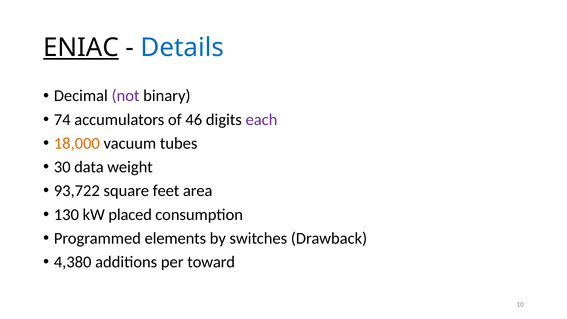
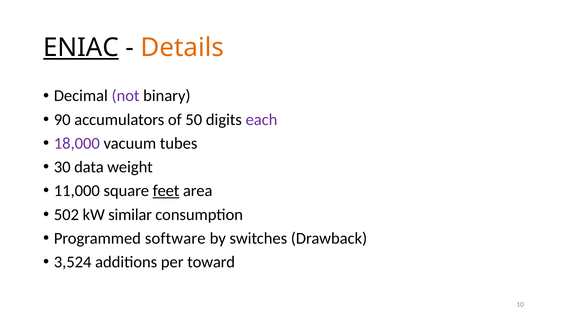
Details colour: blue -> orange
74: 74 -> 90
46: 46 -> 50
18,000 colour: orange -> purple
93,722: 93,722 -> 11,000
feet underline: none -> present
130: 130 -> 502
placed: placed -> similar
elements: elements -> software
4,380: 4,380 -> 3,524
